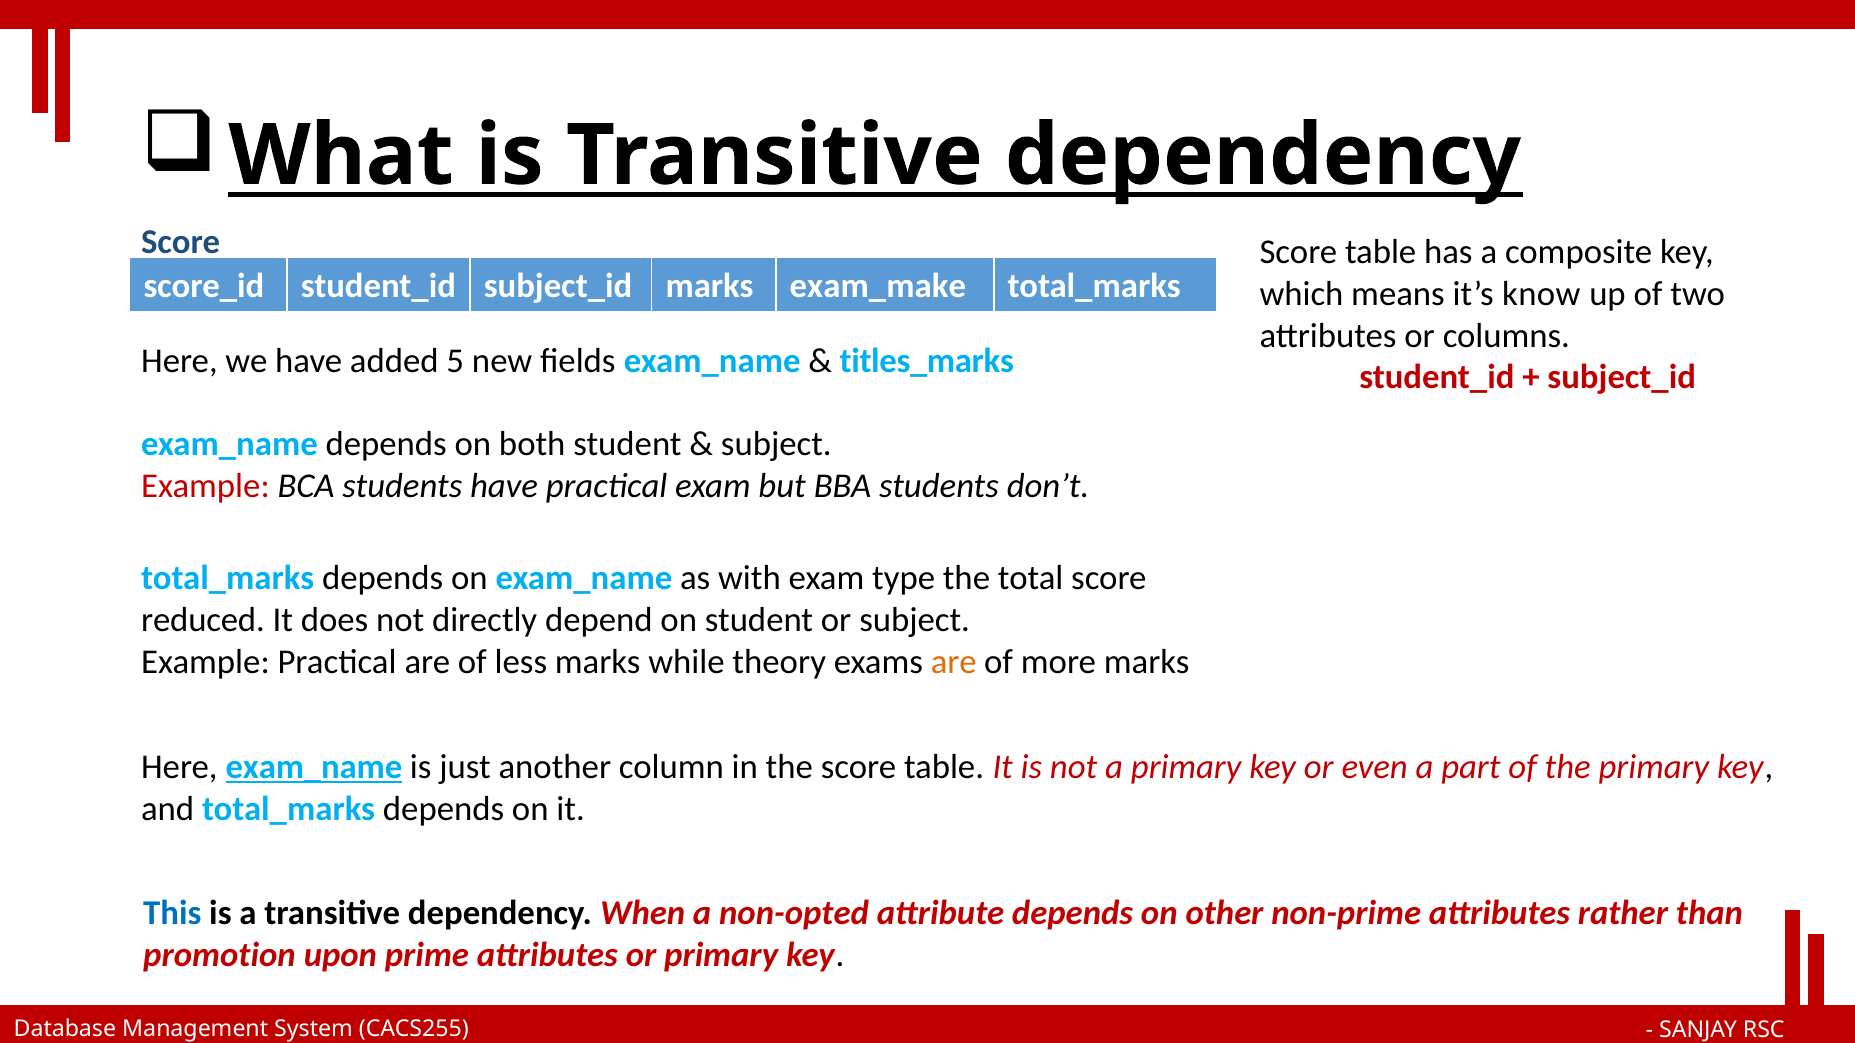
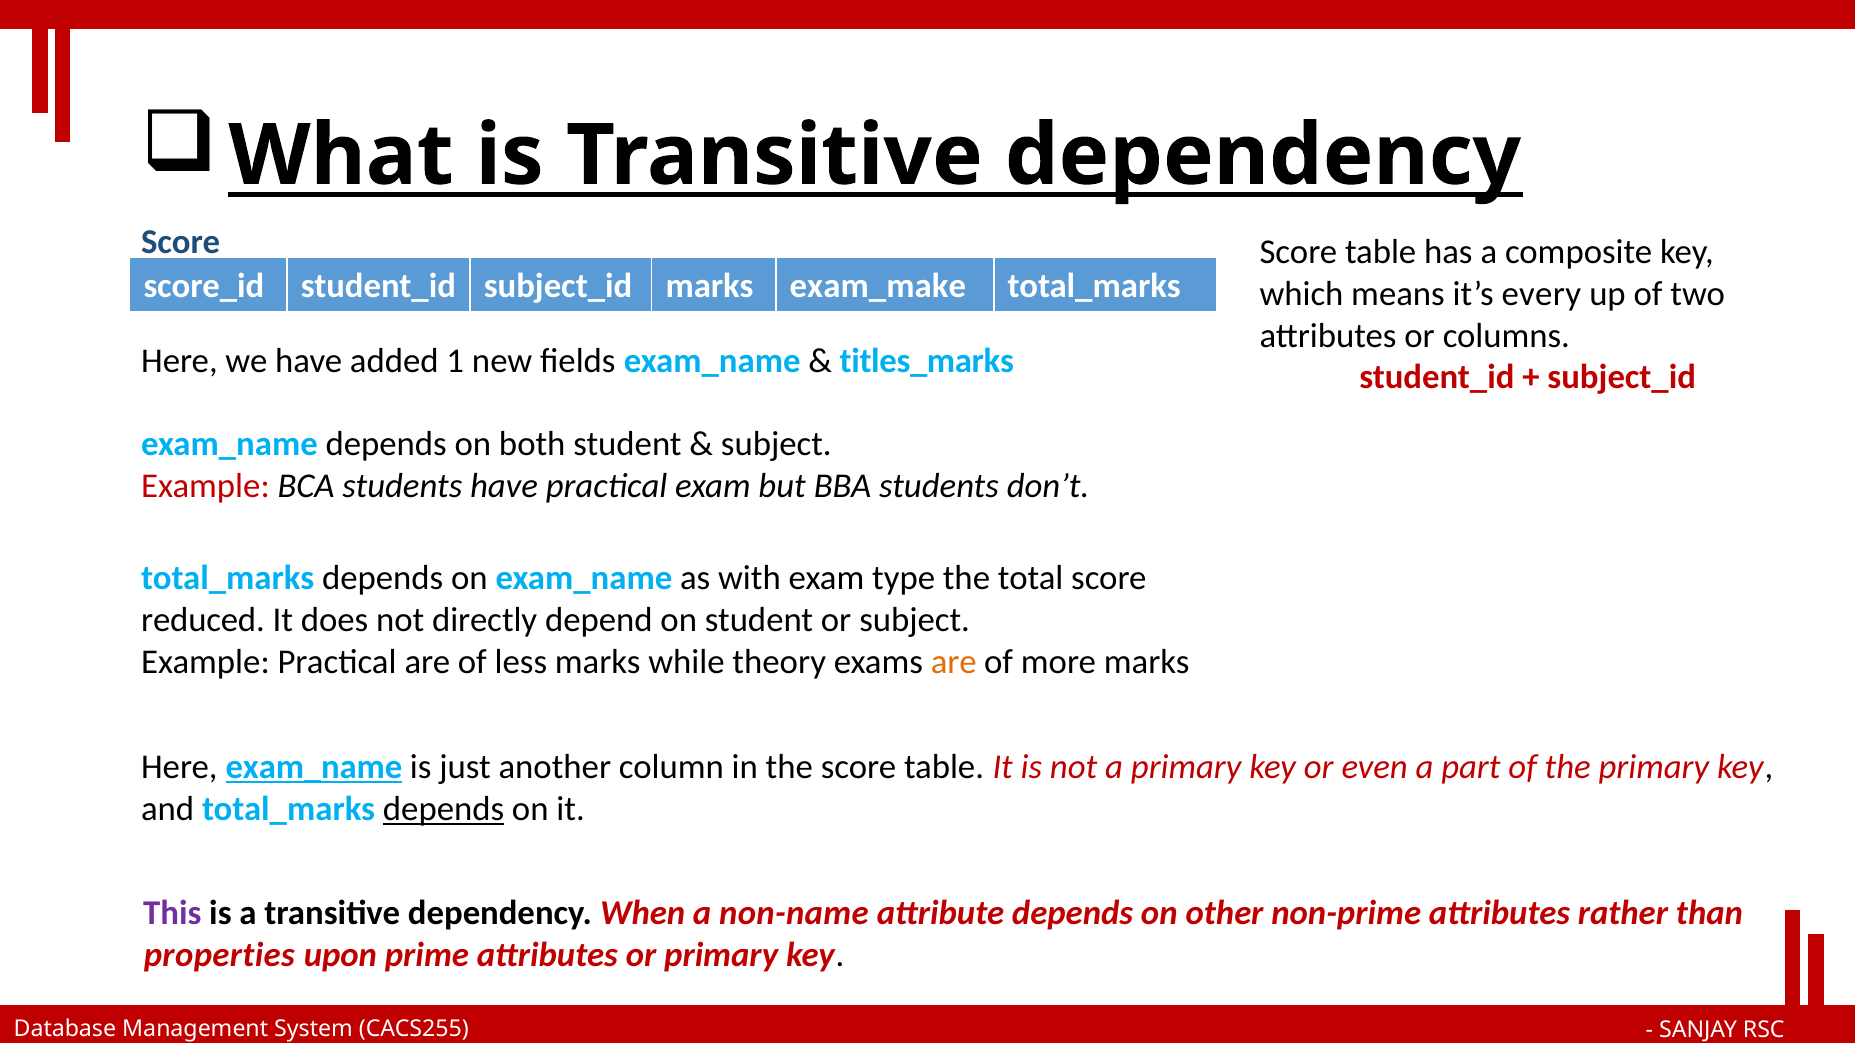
know: know -> every
5: 5 -> 1
depends at (444, 809) underline: none -> present
This colour: blue -> purple
non-opted: non-opted -> non-name
promotion: promotion -> properties
